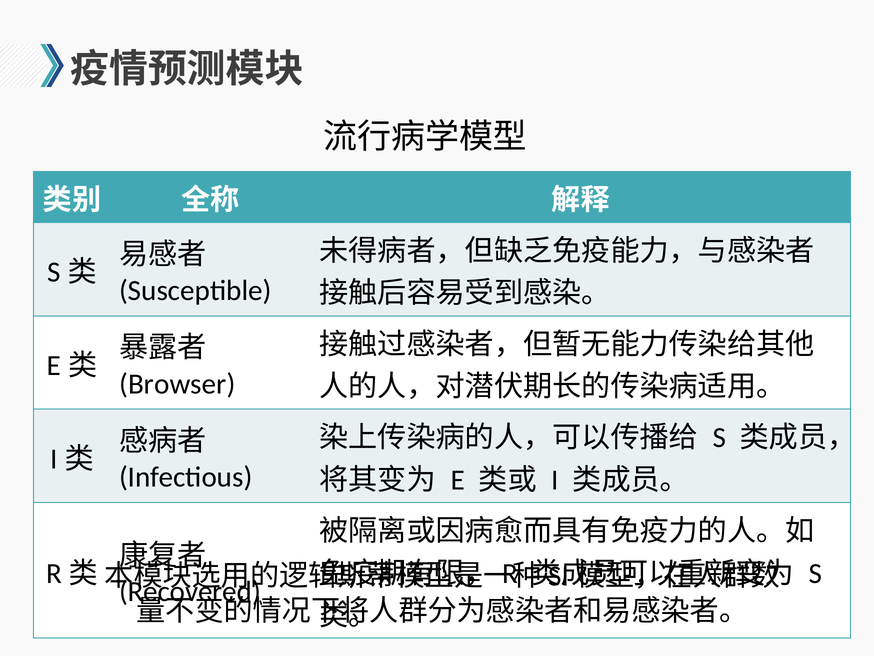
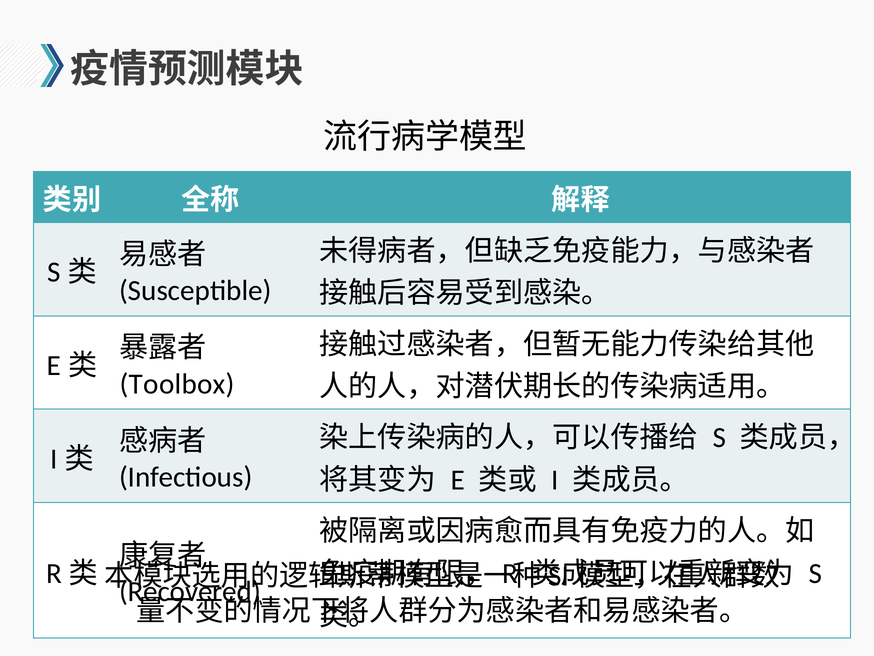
Browser: Browser -> Toolbox
